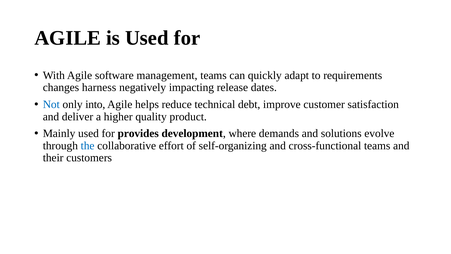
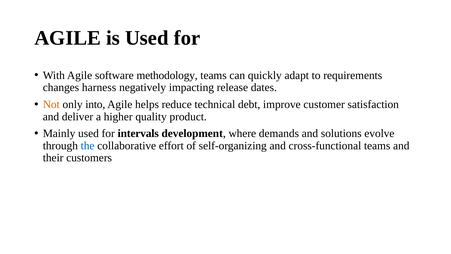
management: management -> methodology
Not colour: blue -> orange
provides: provides -> intervals
